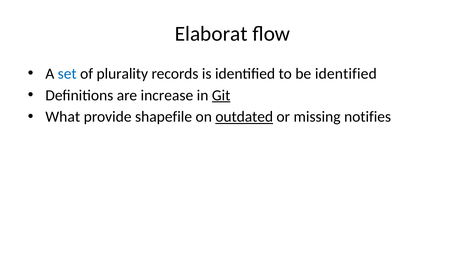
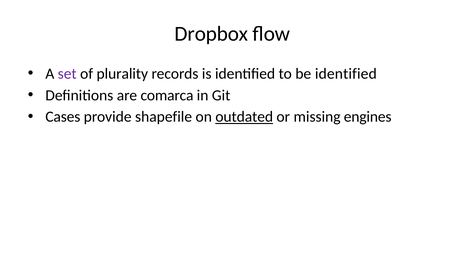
Elaborat: Elaborat -> Dropbox
set colour: blue -> purple
increase: increase -> comarca
Git underline: present -> none
What: What -> Cases
notifies: notifies -> engines
